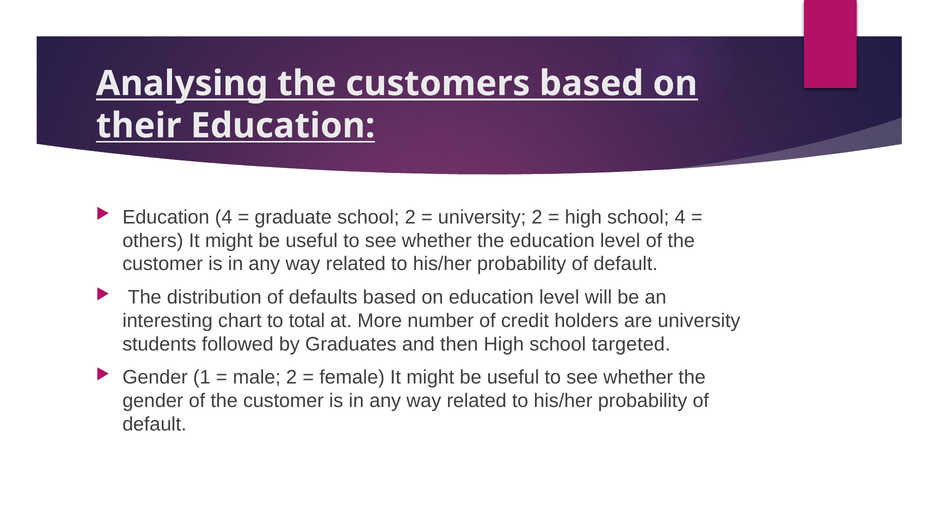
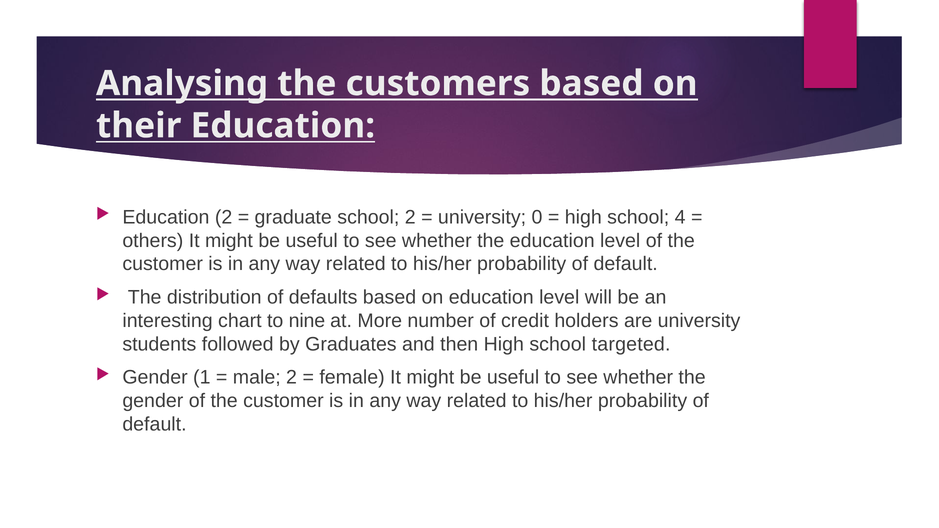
Education 4: 4 -> 2
university 2: 2 -> 0
total: total -> nine
